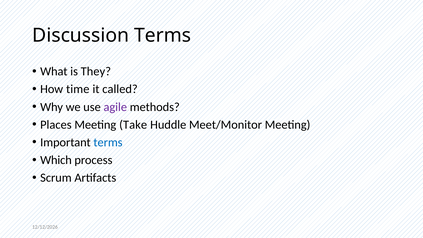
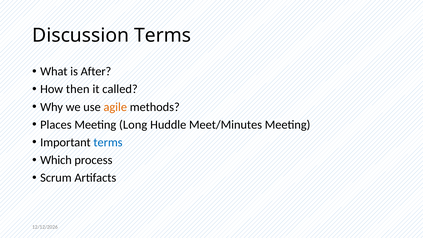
They: They -> After
time: time -> then
agile colour: purple -> orange
Take: Take -> Long
Meet/Monitor: Meet/Monitor -> Meet/Minutes
